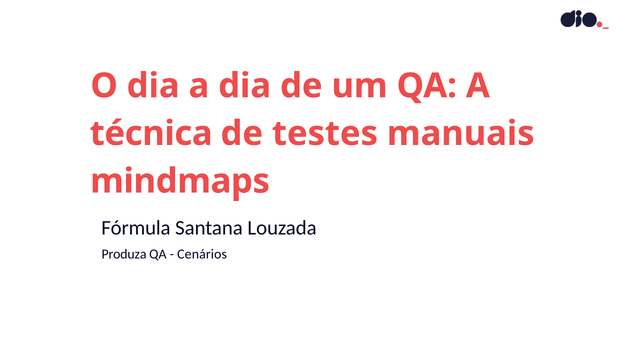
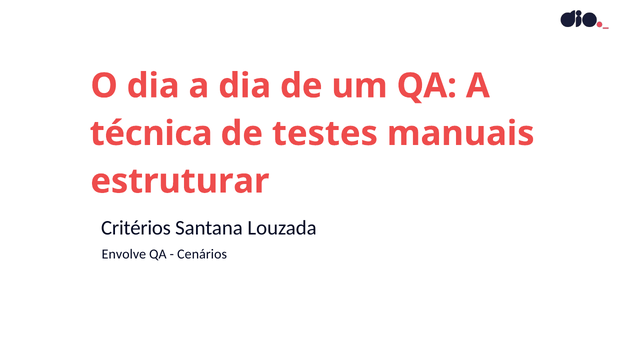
mindmaps: mindmaps -> estruturar
Fórmula: Fórmula -> Critérios
Produza: Produza -> Envolve
